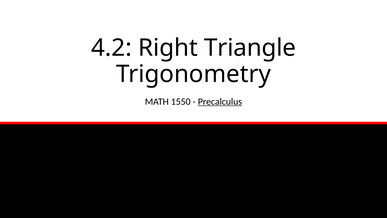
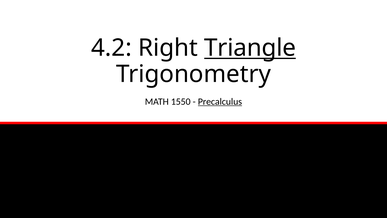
Triangle underline: none -> present
